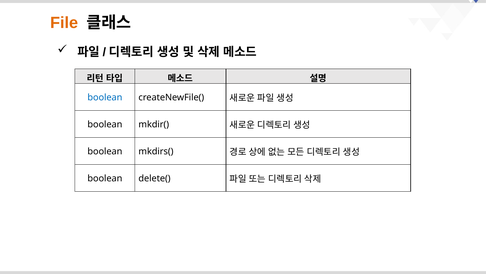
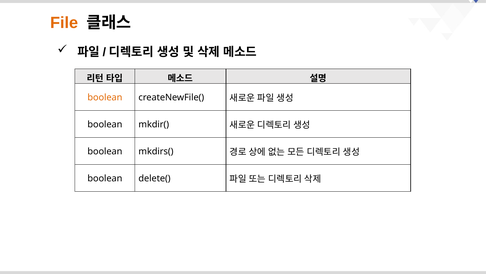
boolean at (105, 97) colour: blue -> orange
